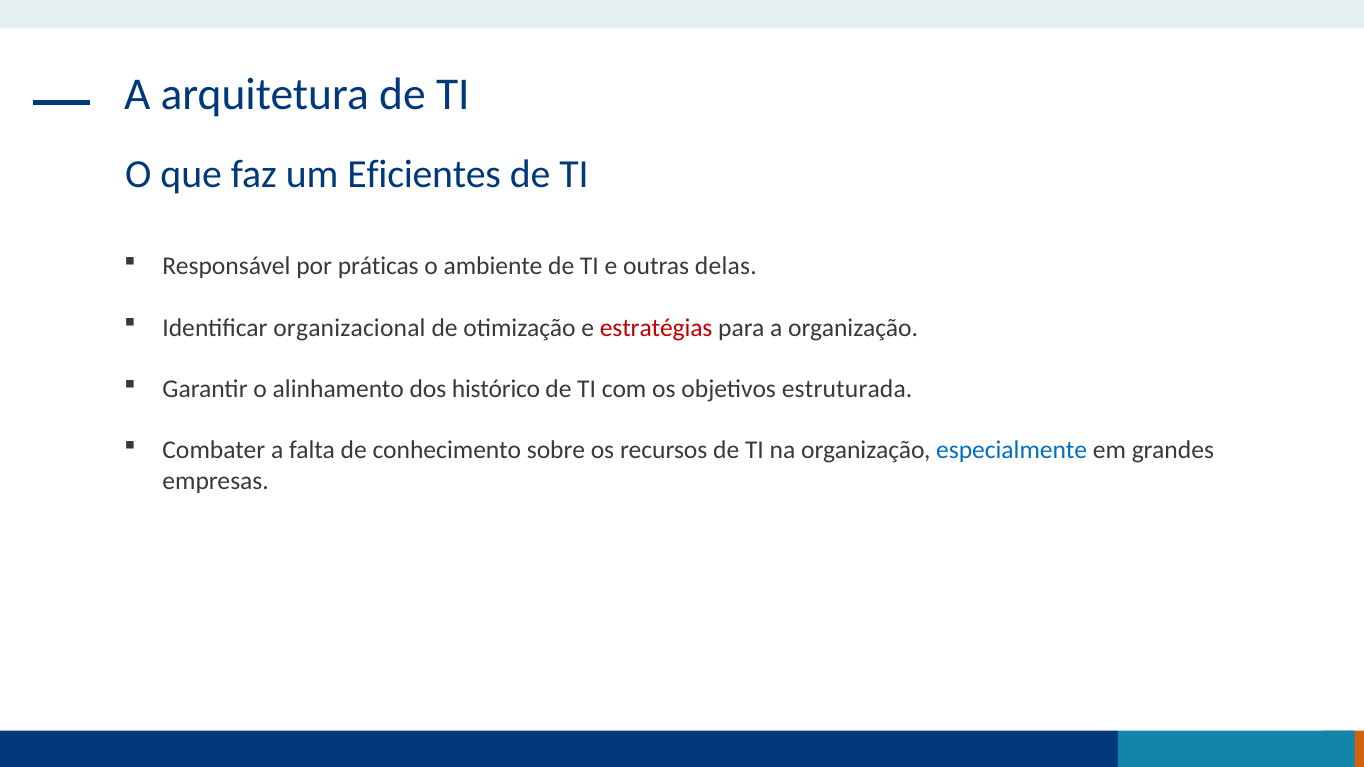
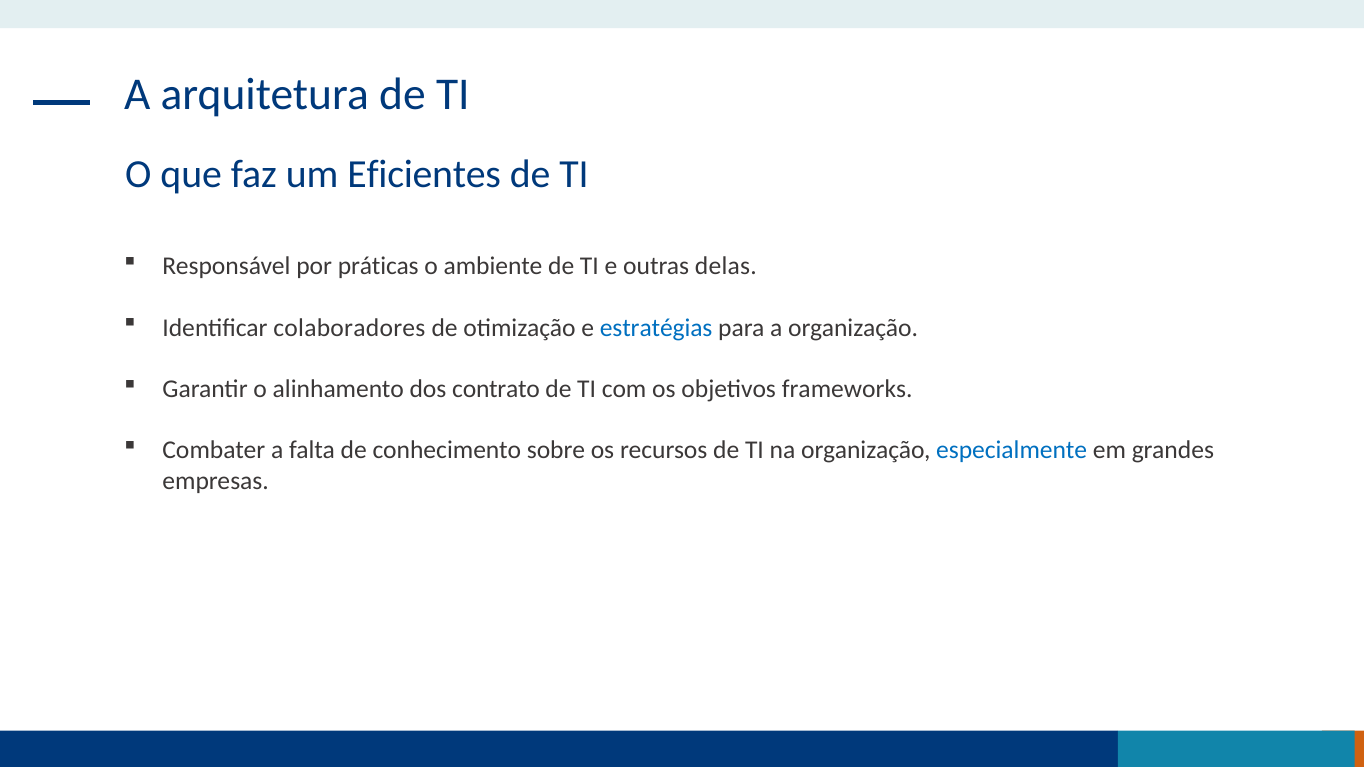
organizacional: organizacional -> colaboradores
estratégias colour: red -> blue
histórico: histórico -> contrato
estruturada: estruturada -> frameworks
